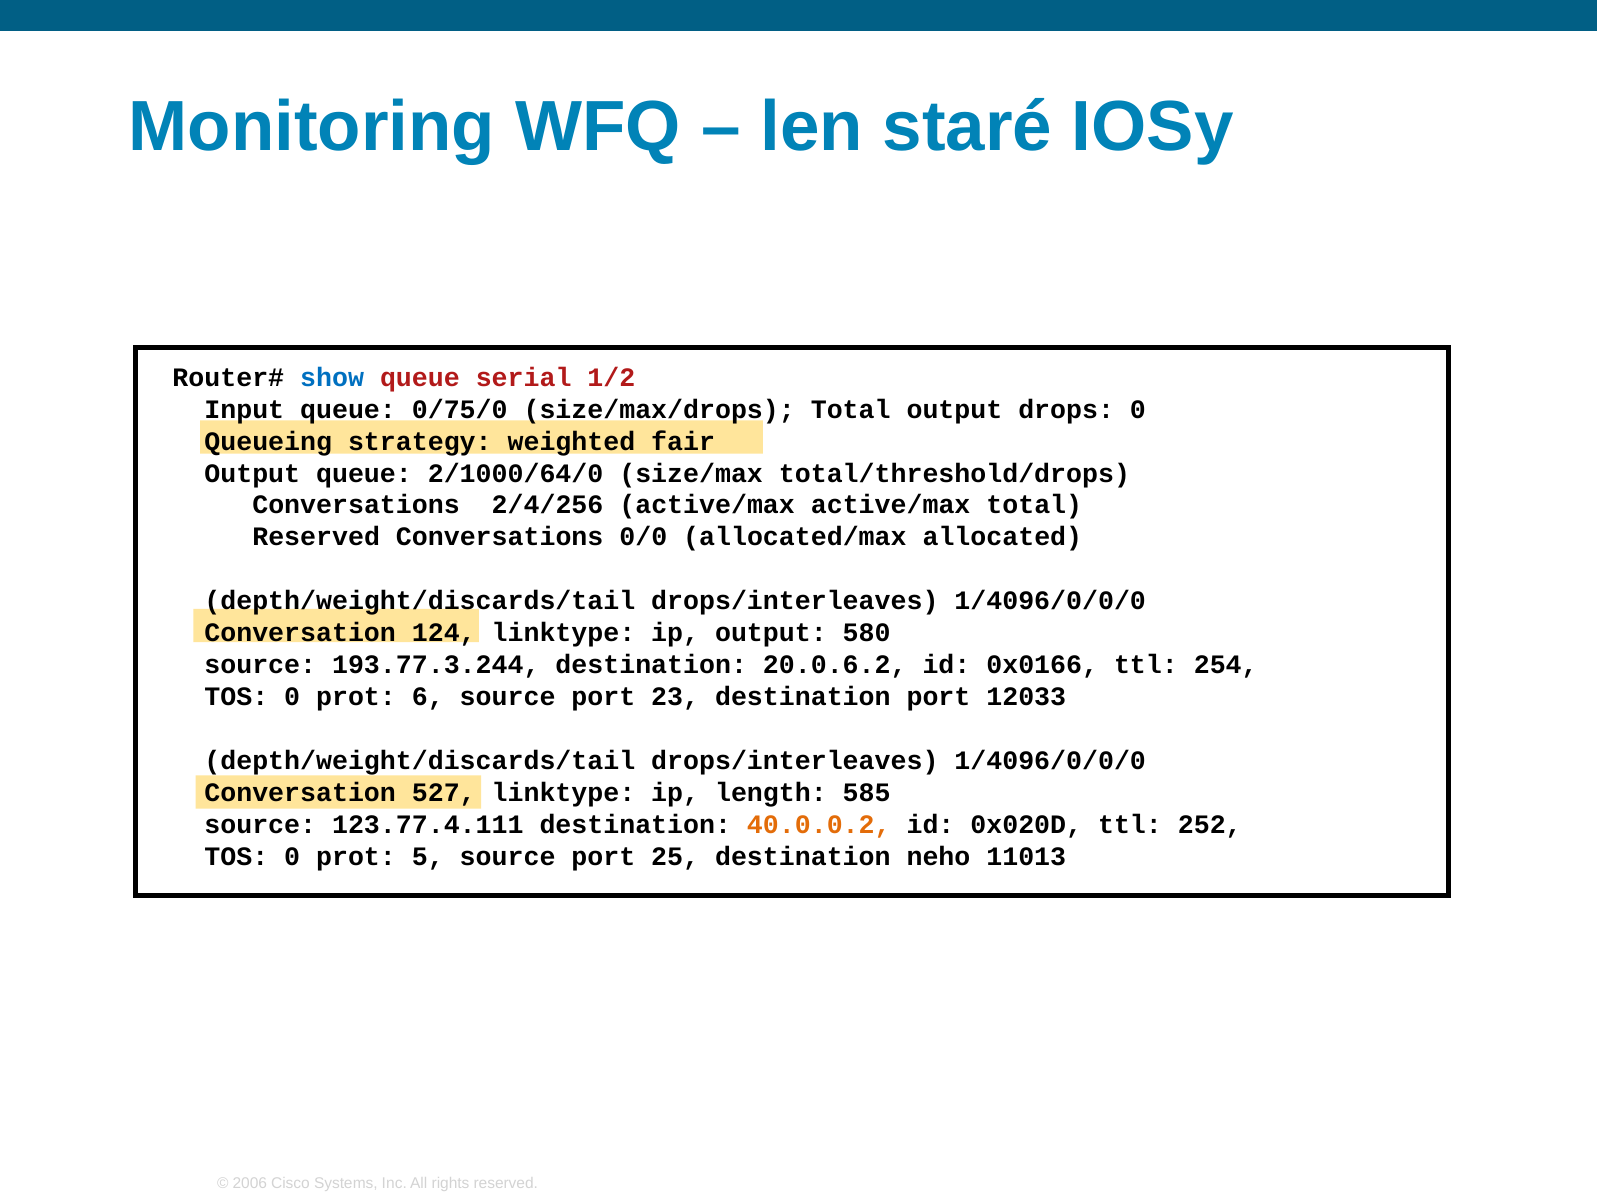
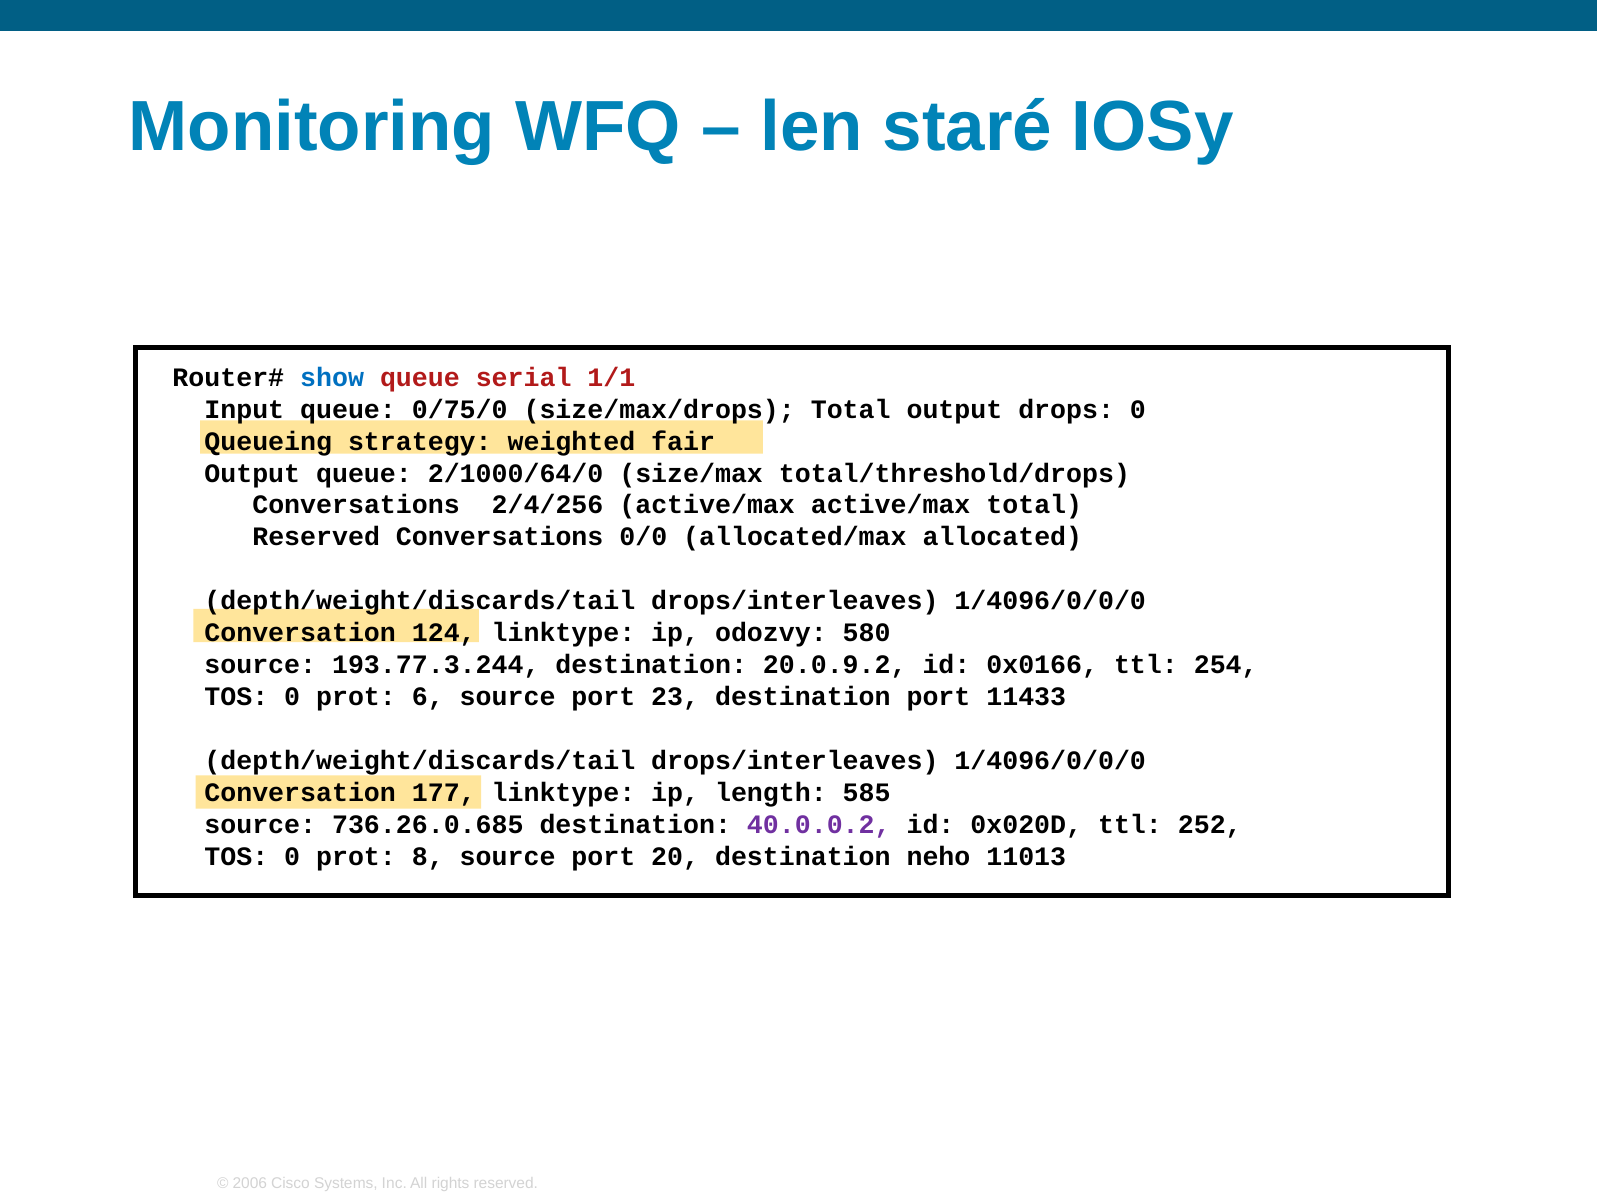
1/2: 1/2 -> 1/1
ip output: output -> odozvy
20.0.6.2: 20.0.6.2 -> 20.0.9.2
12033: 12033 -> 11433
527: 527 -> 177
123.77.4.111: 123.77.4.111 -> 736.26.0.685
40.0.0.2 colour: orange -> purple
5: 5 -> 8
25: 25 -> 20
